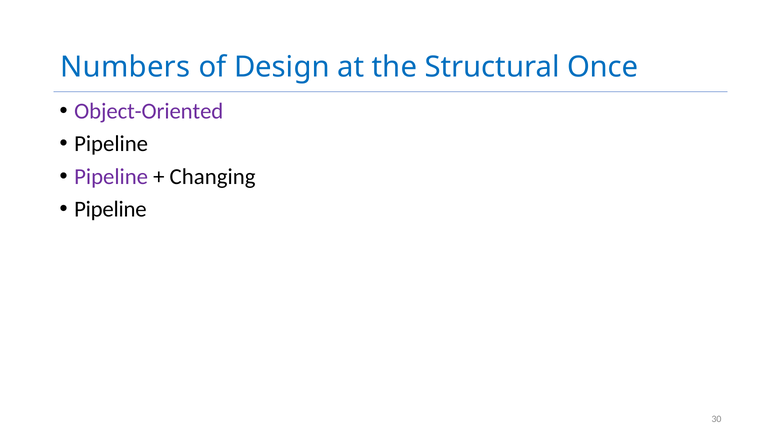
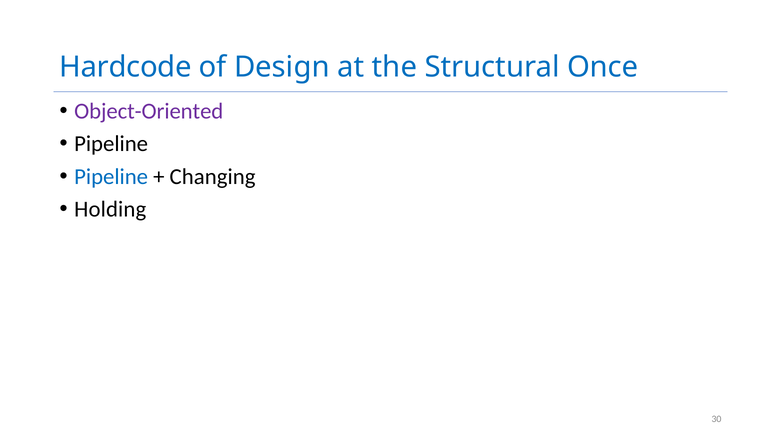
Numbers: Numbers -> Hardcode
Pipeline at (111, 177) colour: purple -> blue
Pipeline at (110, 209): Pipeline -> Holding
